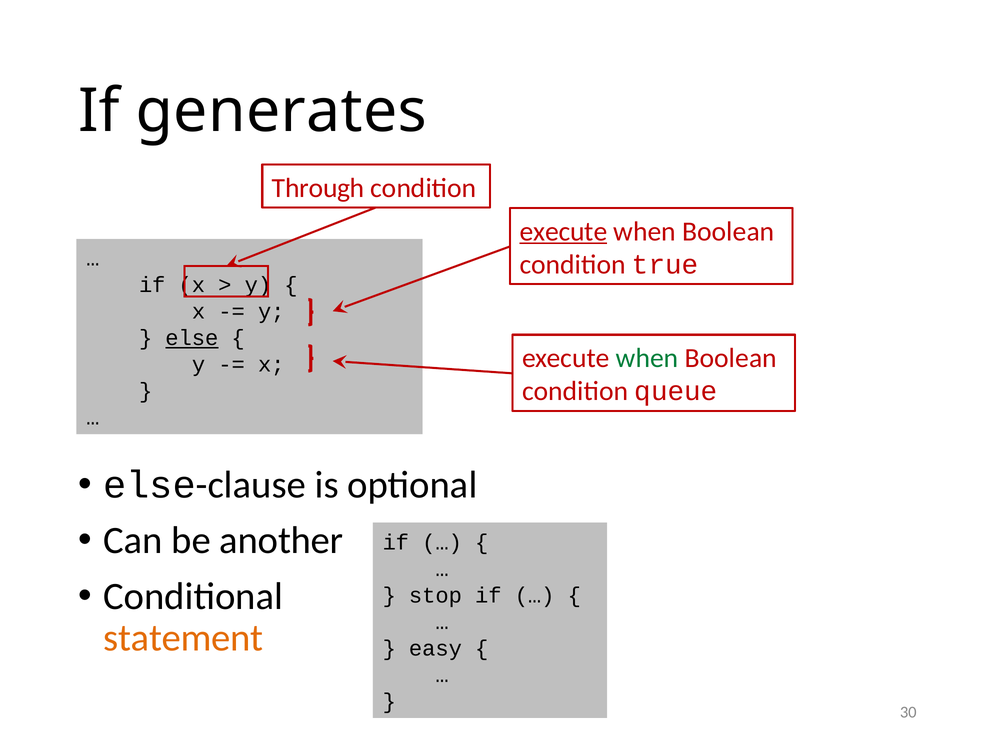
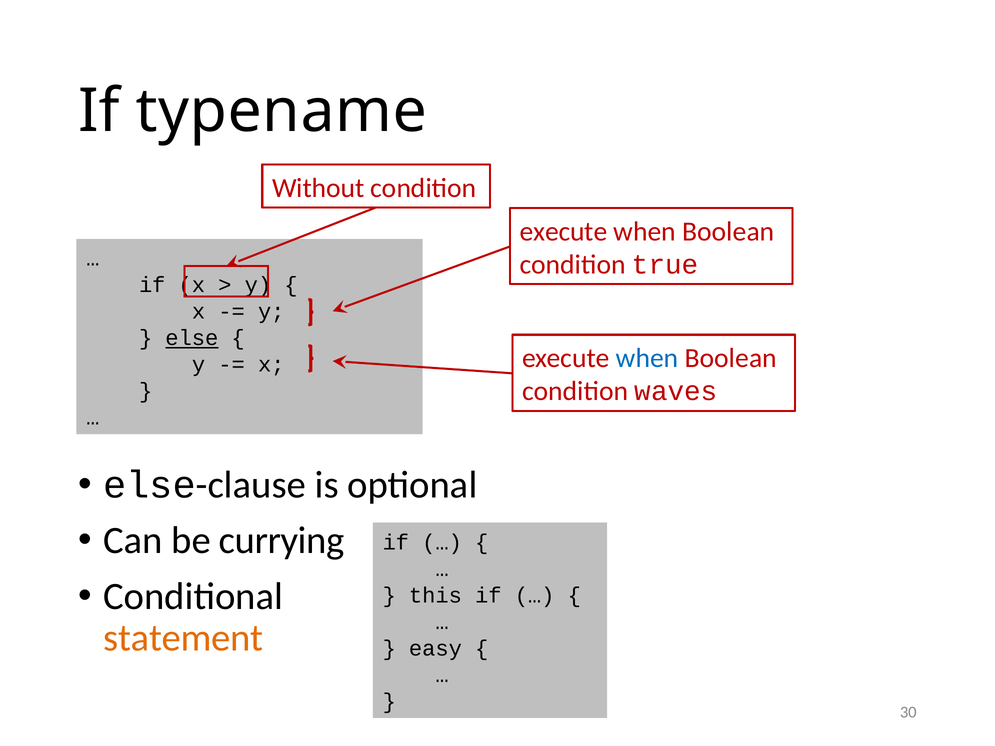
generates: generates -> typename
Through: Through -> Without
execute at (563, 231) underline: present -> none
when at (647, 358) colour: green -> blue
queue: queue -> waves
another: another -> currying
stop: stop -> this
